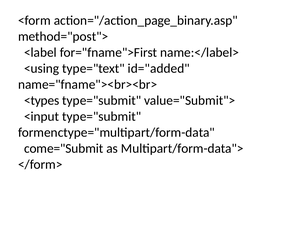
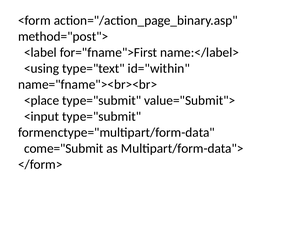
id="added: id="added -> id="within
<types: <types -> <place
